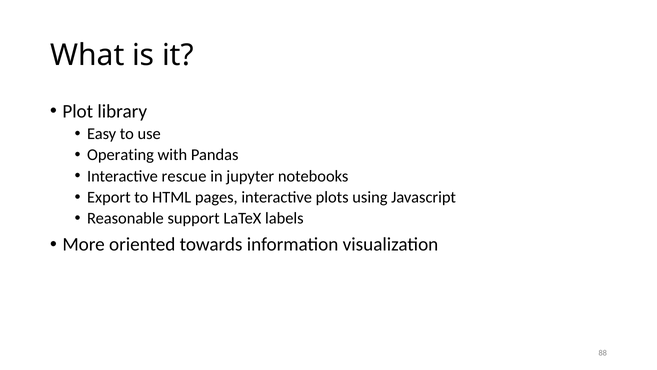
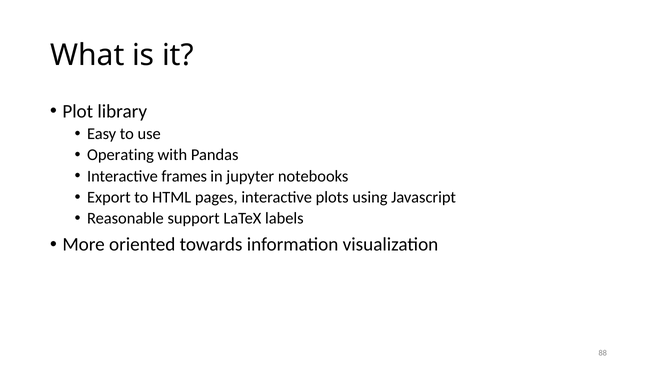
rescue: rescue -> frames
